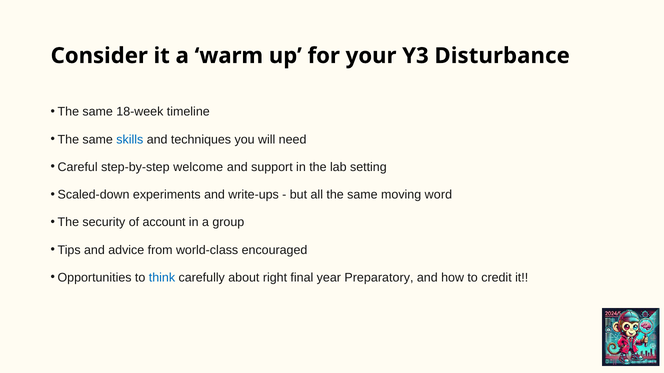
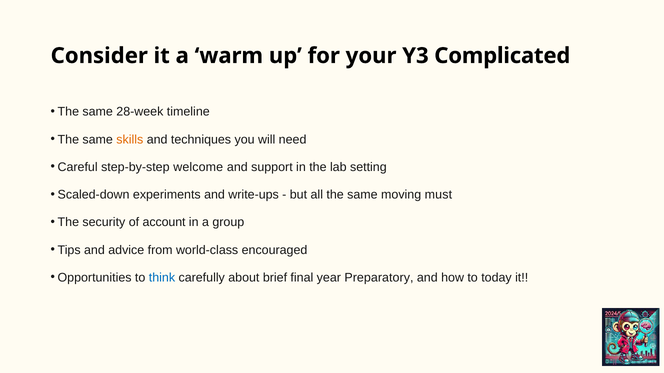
Disturbance: Disturbance -> Complicated
18-week: 18-week -> 28-week
skills colour: blue -> orange
word: word -> must
right: right -> brief
credit: credit -> today
